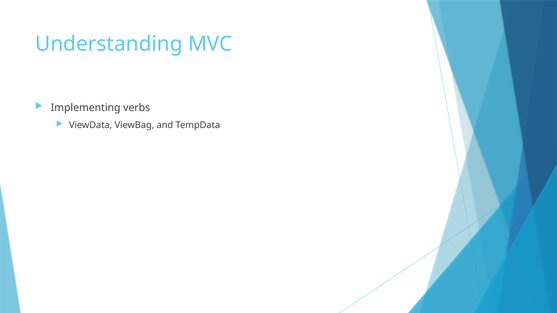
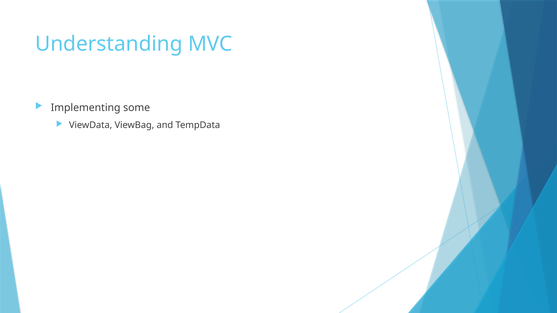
verbs: verbs -> some
